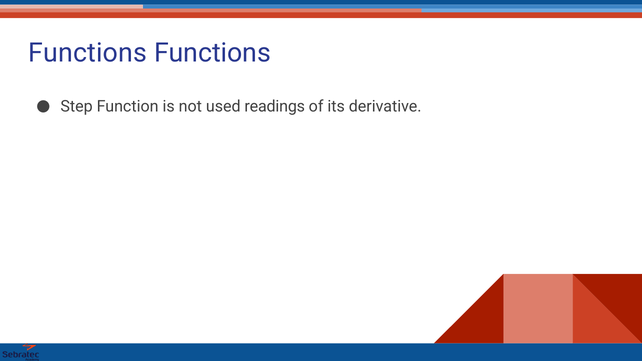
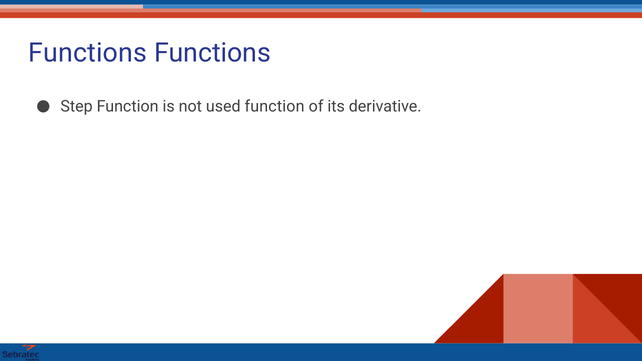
used readings: readings -> function
